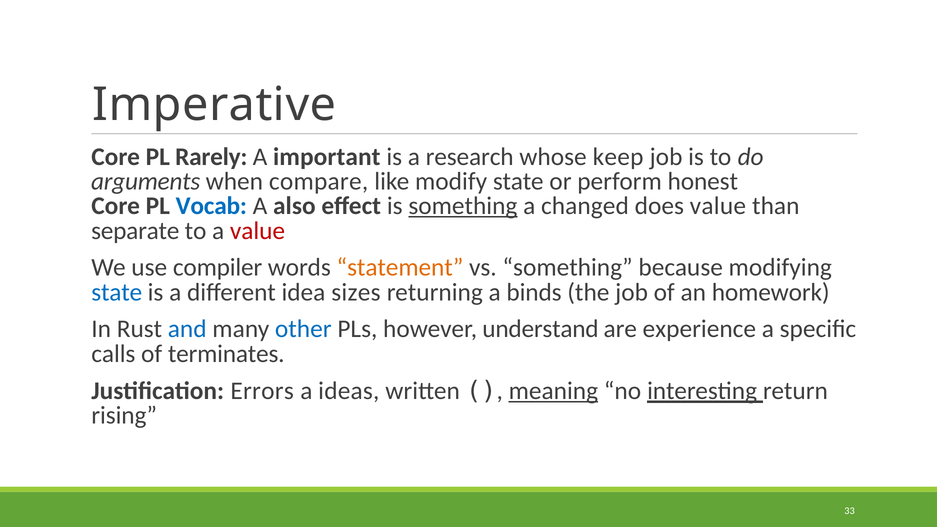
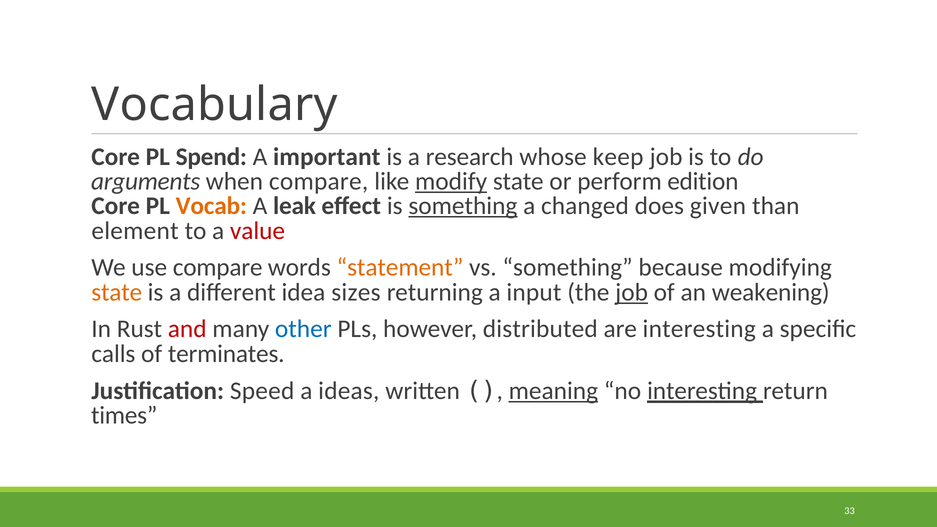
Imperative: Imperative -> Vocabulary
Rarely: Rarely -> Spend
modify underline: none -> present
honest: honest -> edition
Vocab colour: blue -> orange
also: also -> leak
does value: value -> given
separate: separate -> element
use compiler: compiler -> compare
state at (117, 292) colour: blue -> orange
binds: binds -> input
job at (632, 292) underline: none -> present
homework: homework -> weakening
and colour: blue -> red
understand: understand -> distributed
are experience: experience -> interesting
Errors: Errors -> Speed
rising: rising -> times
